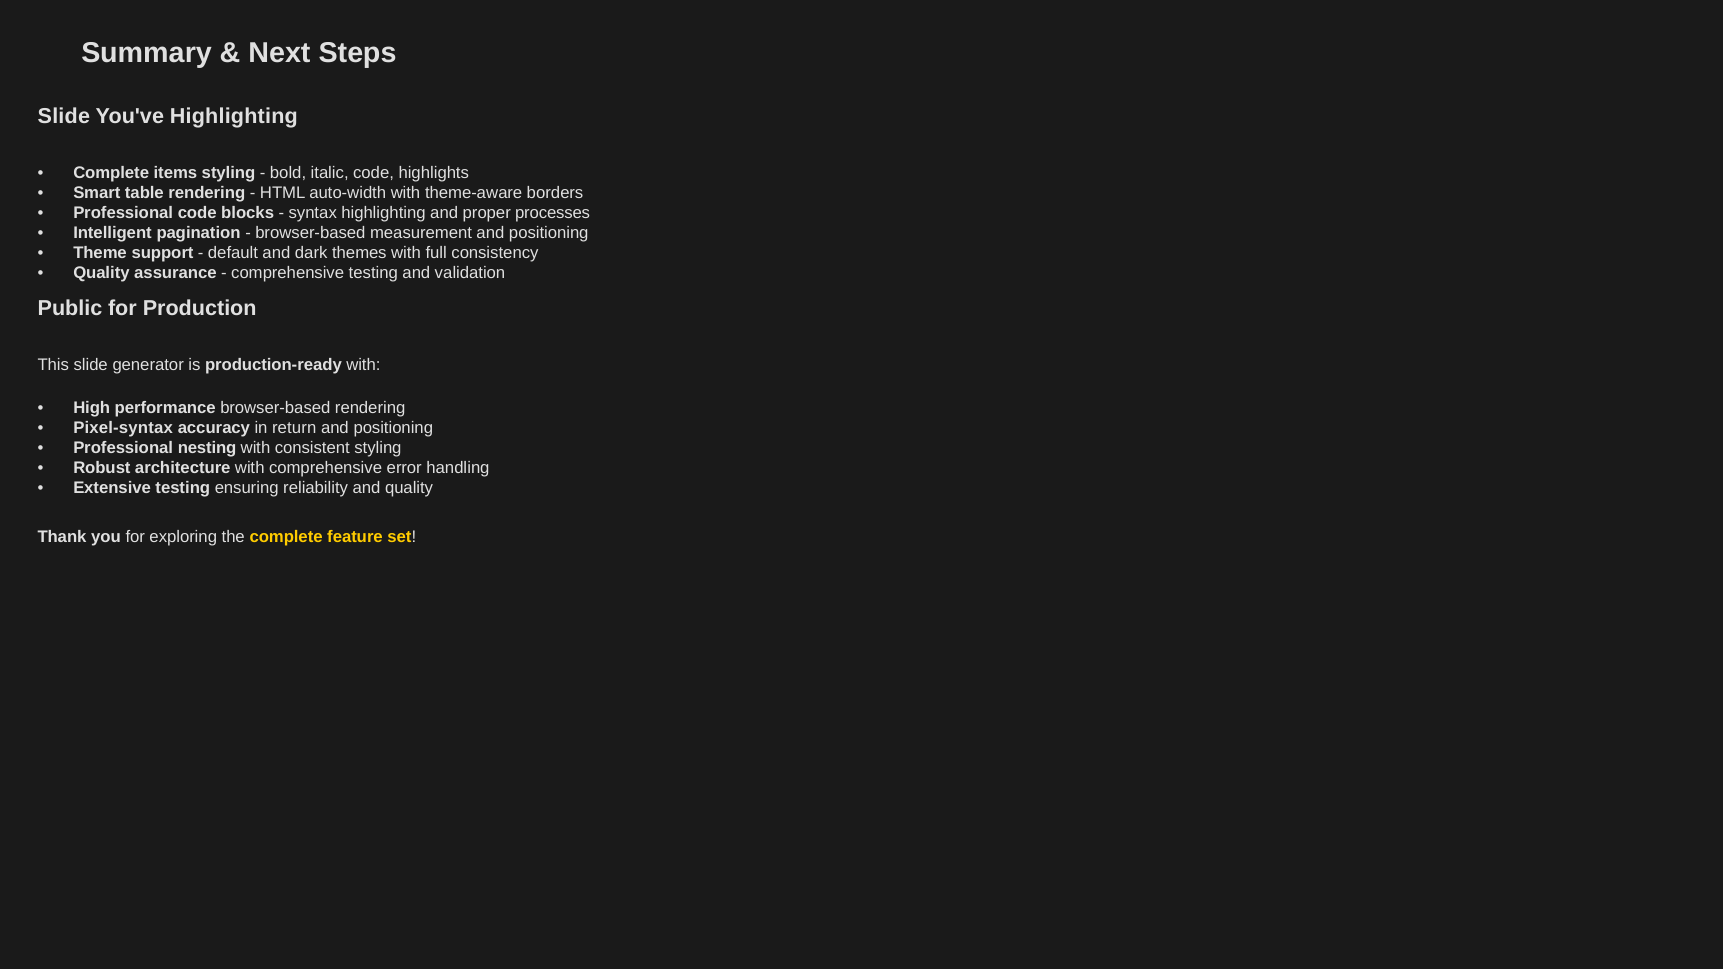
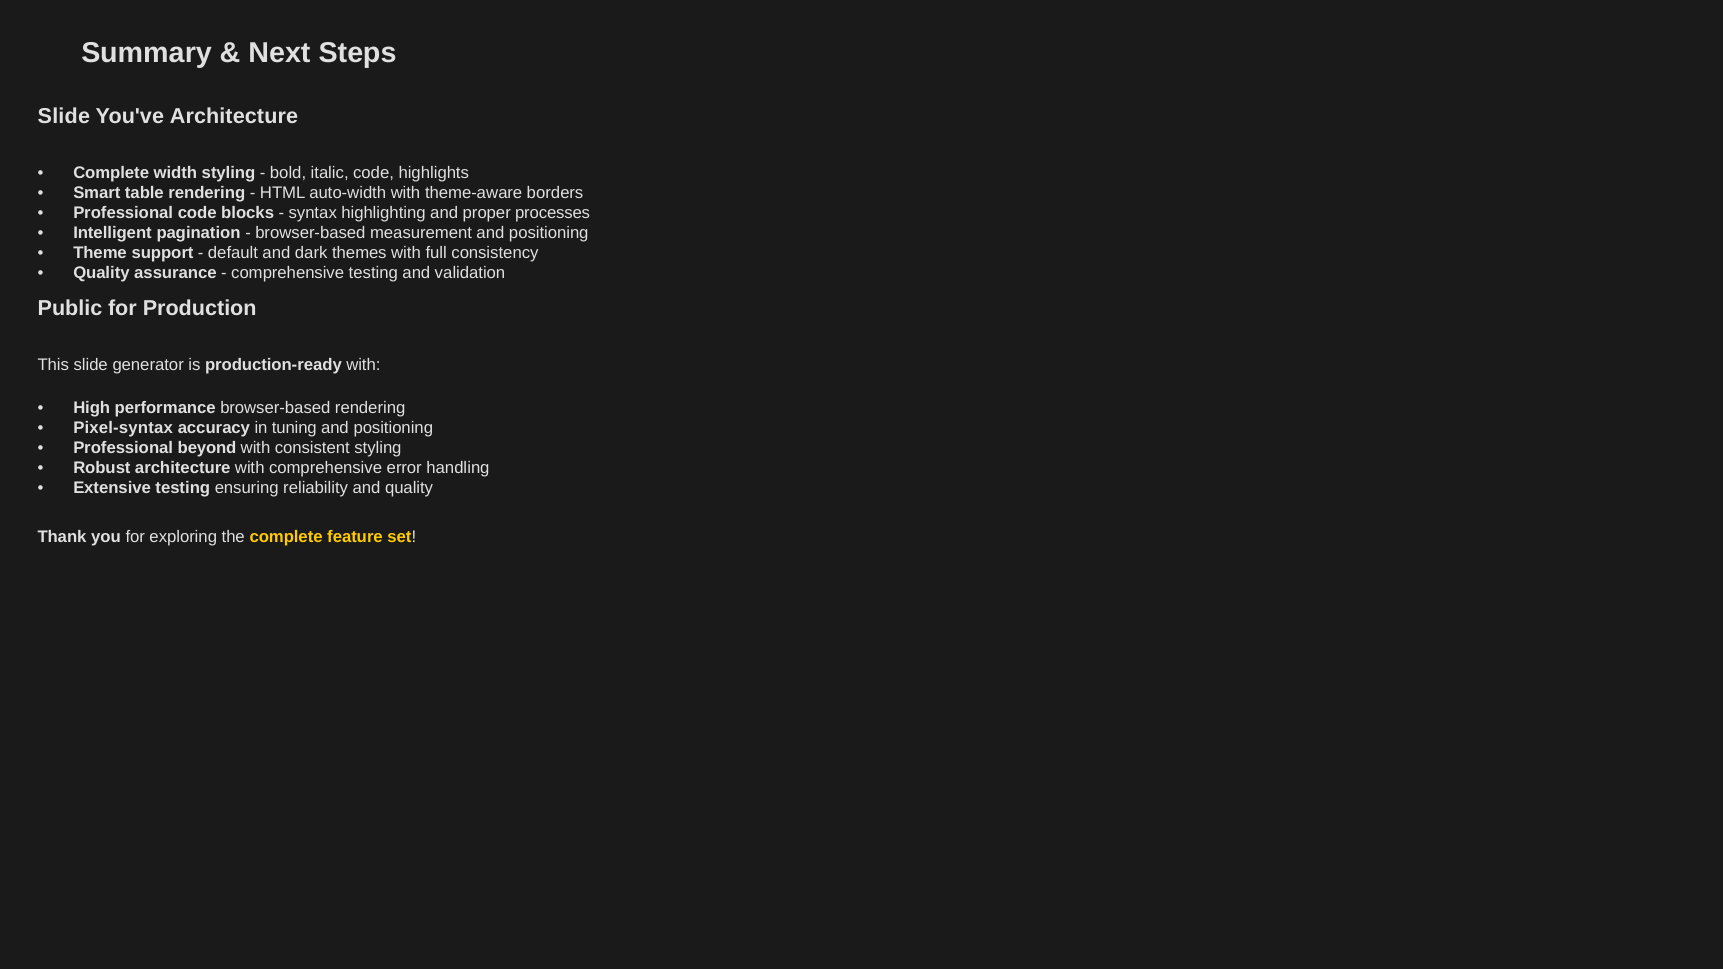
You've Highlighting: Highlighting -> Architecture
items: items -> width
return: return -> tuning
nesting: nesting -> beyond
